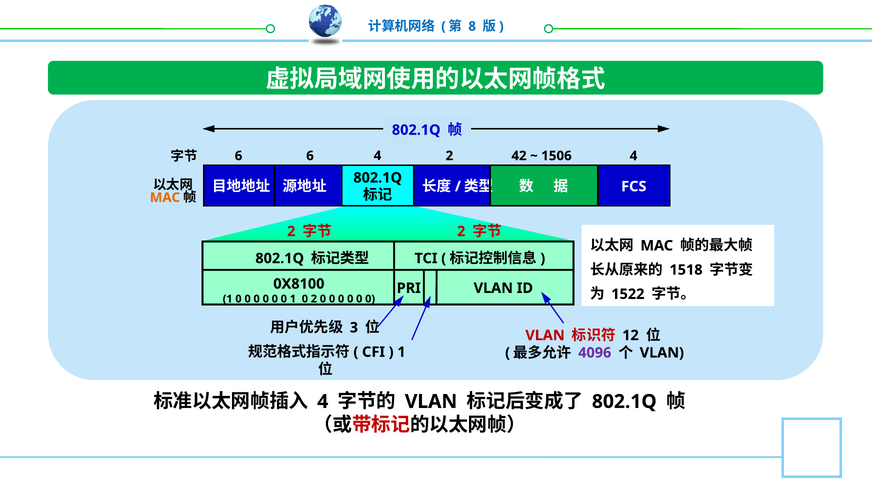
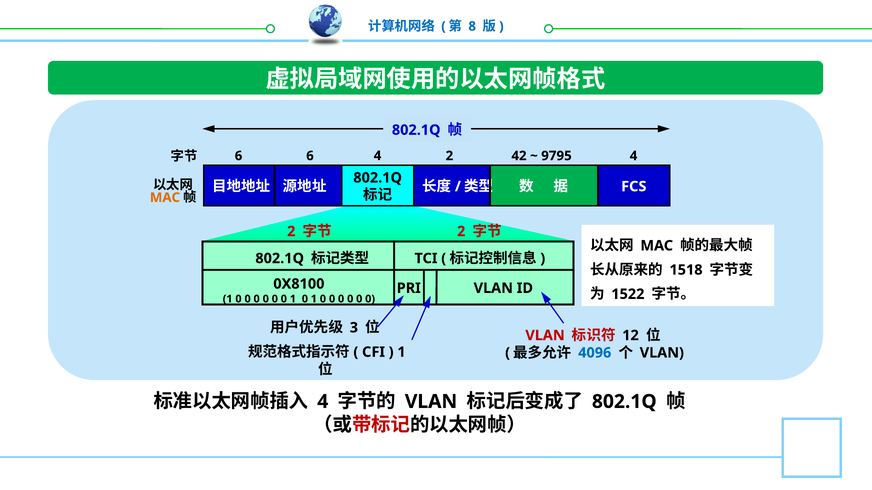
1506: 1506 -> 9795
1 0 2: 2 -> 1
4096 colour: purple -> blue
